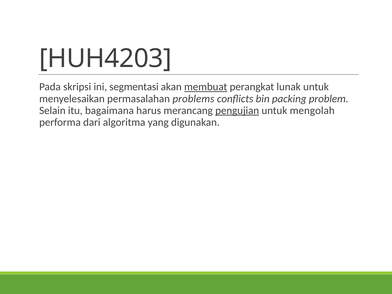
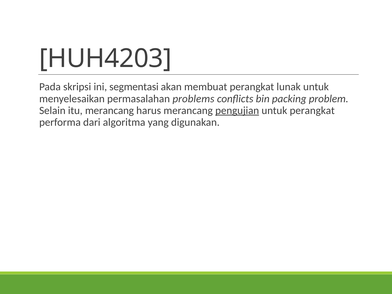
membuat underline: present -> none
itu bagaimana: bagaimana -> merancang
untuk mengolah: mengolah -> perangkat
